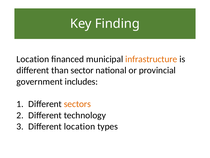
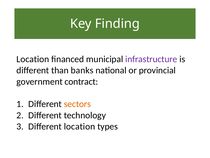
infrastructure colour: orange -> purple
sector: sector -> banks
includes: includes -> contract
